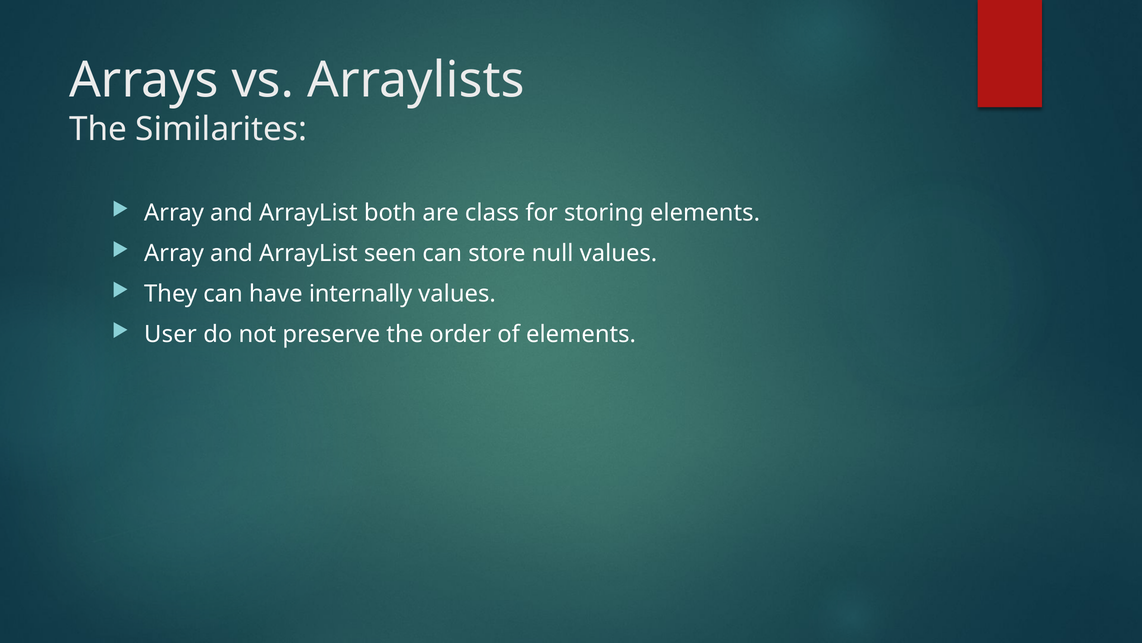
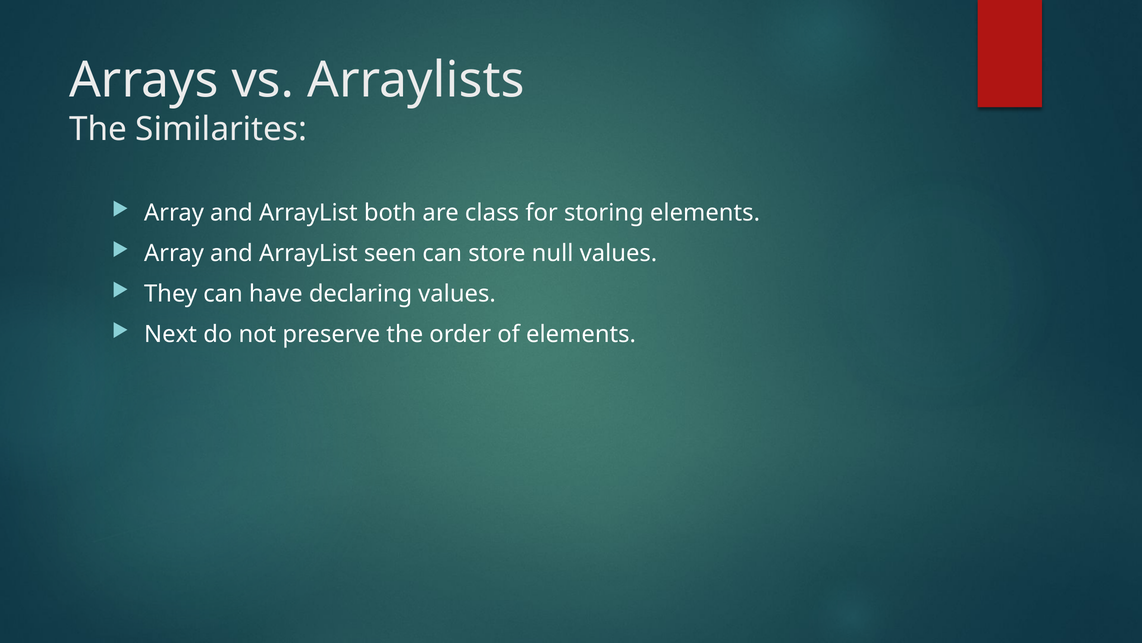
internally: internally -> declaring
User: User -> Next
